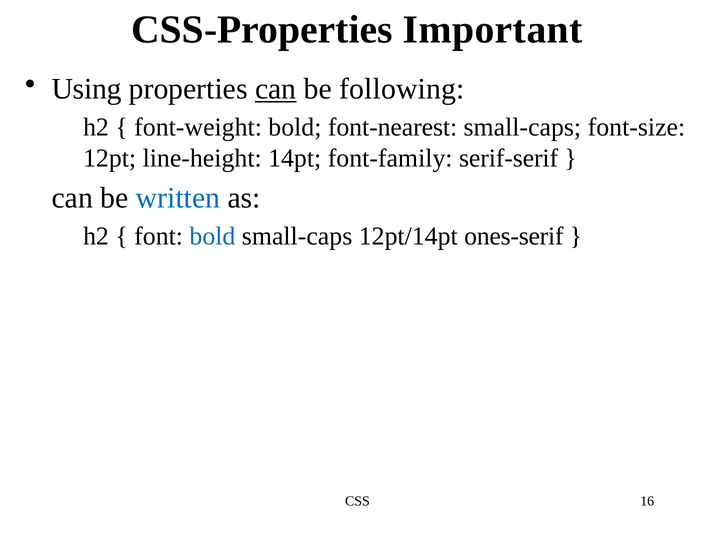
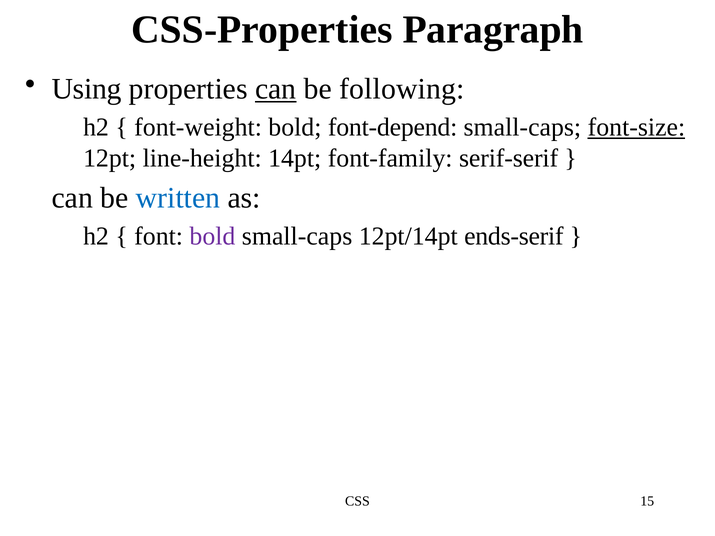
Important: Important -> Paragraph
font-nearest: font-nearest -> font-depend
font-size underline: none -> present
bold at (212, 236) colour: blue -> purple
ones-serif: ones-serif -> ends-serif
16: 16 -> 15
